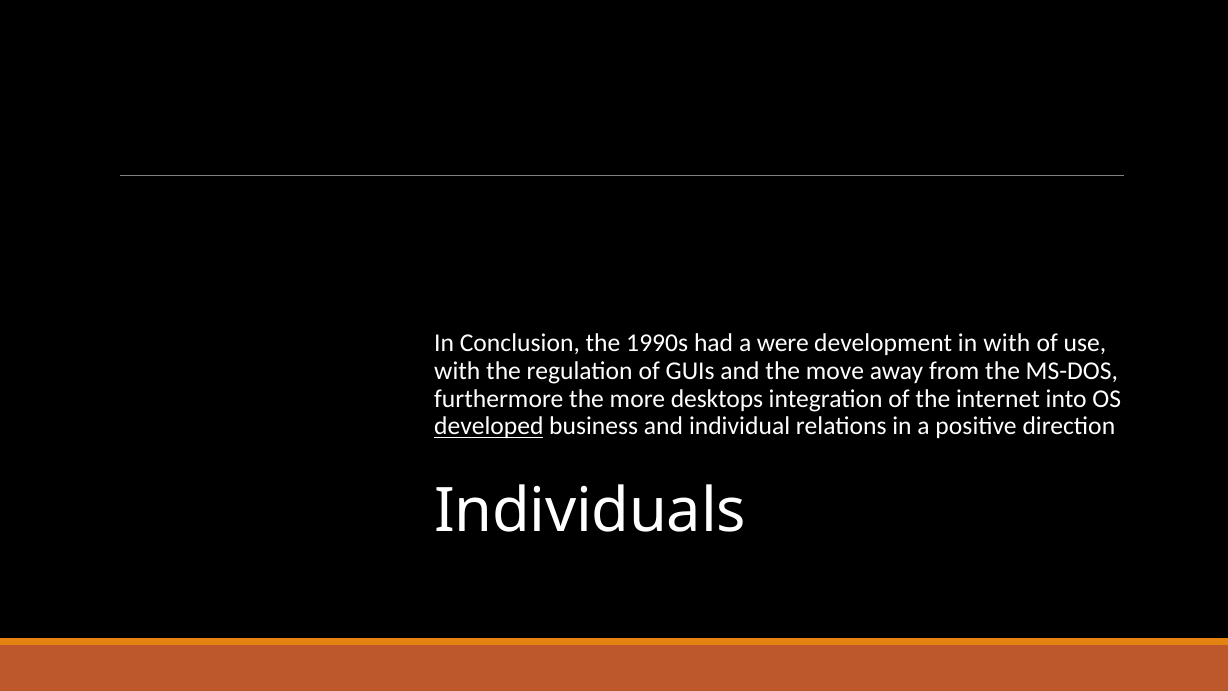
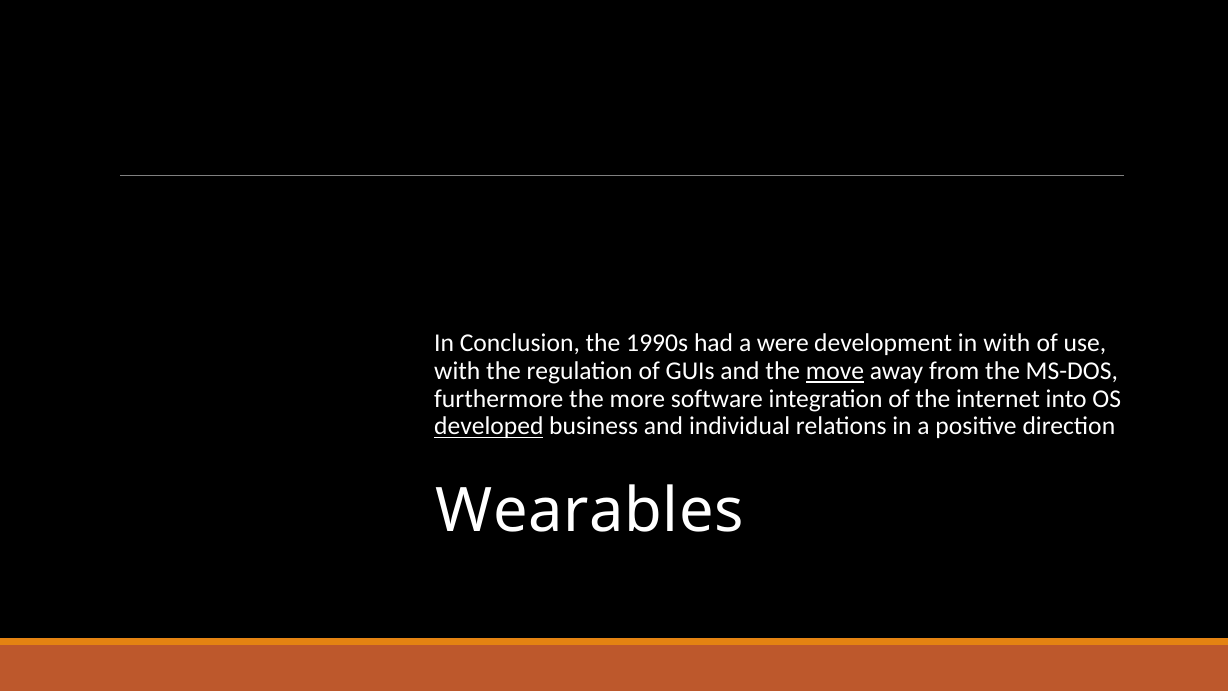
move underline: none -> present
desktops: desktops -> software
Individuals: Individuals -> Wearables
